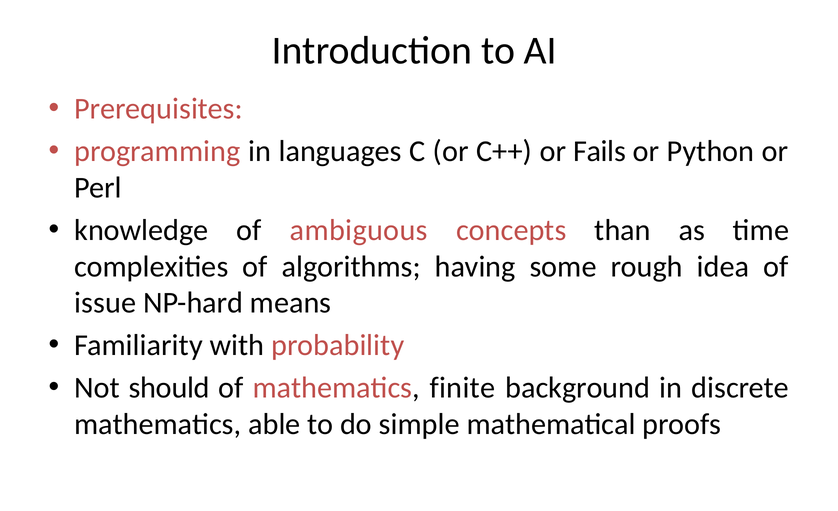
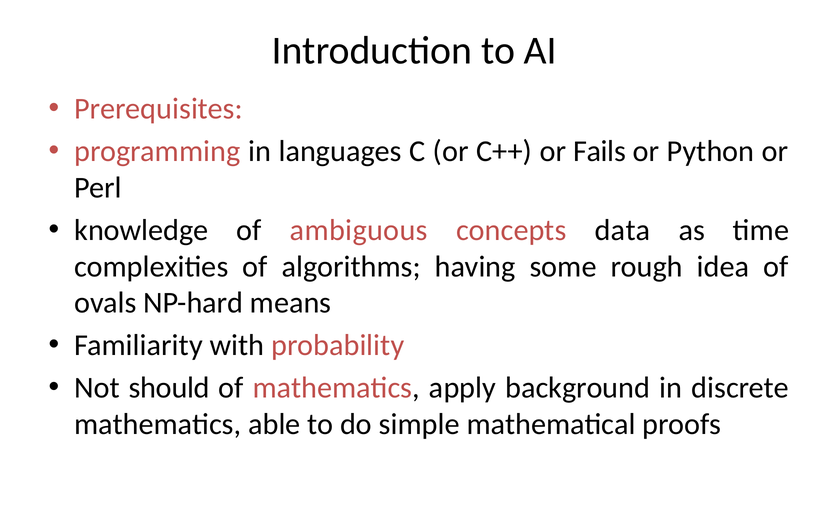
than: than -> data
issue: issue -> ovals
finite: finite -> apply
